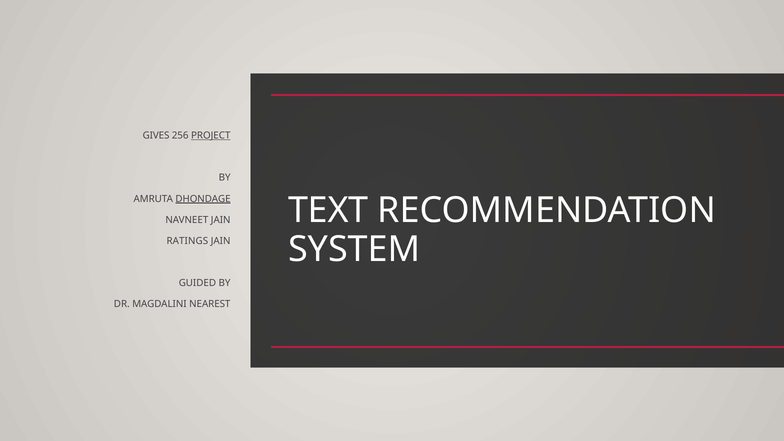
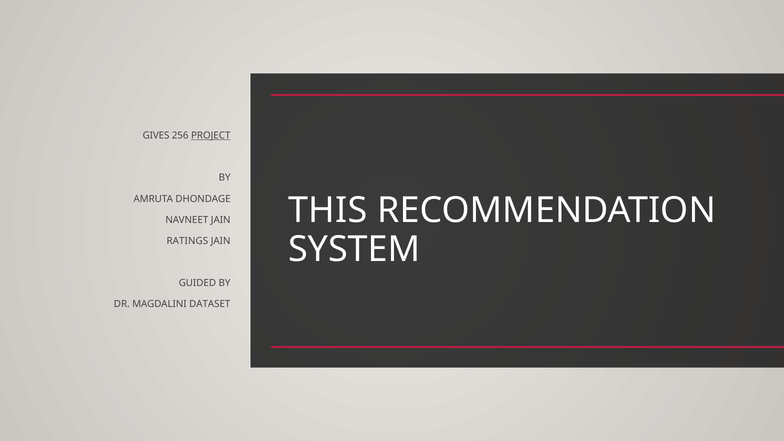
DHONDAGE underline: present -> none
TEXT: TEXT -> THIS
NEAREST: NEAREST -> DATASET
